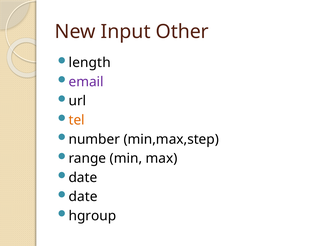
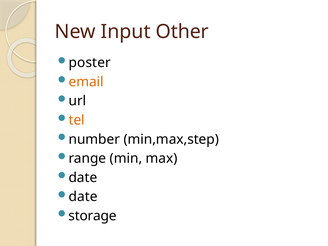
length: length -> poster
email colour: purple -> orange
hgroup: hgroup -> storage
